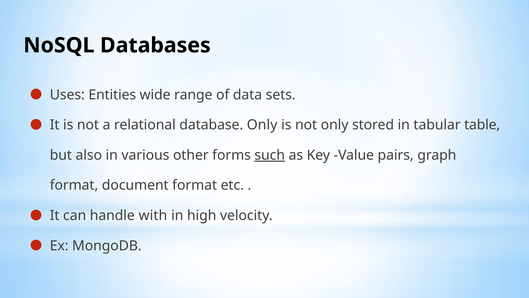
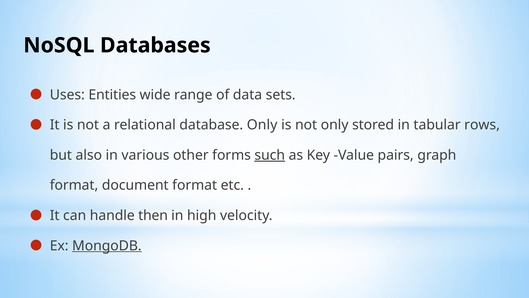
table: table -> rows
with: with -> then
MongoDB underline: none -> present
